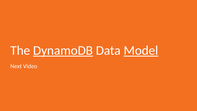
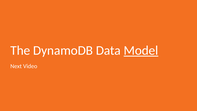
DynamoDB underline: present -> none
